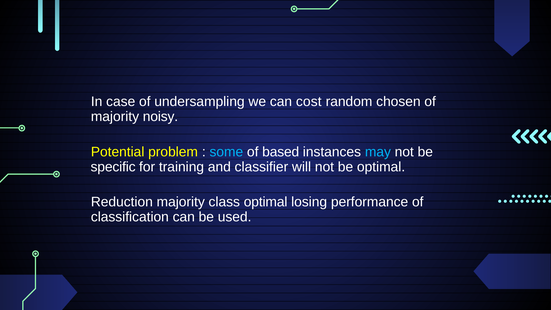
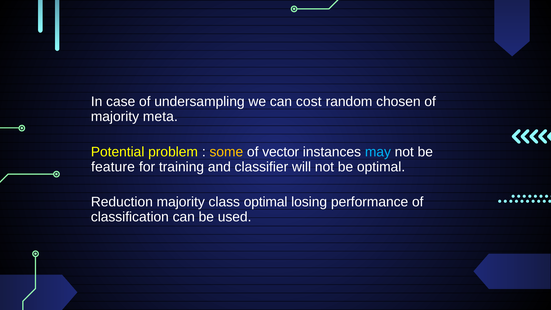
noisy: noisy -> meta
some colour: light blue -> yellow
based: based -> vector
specific: specific -> feature
